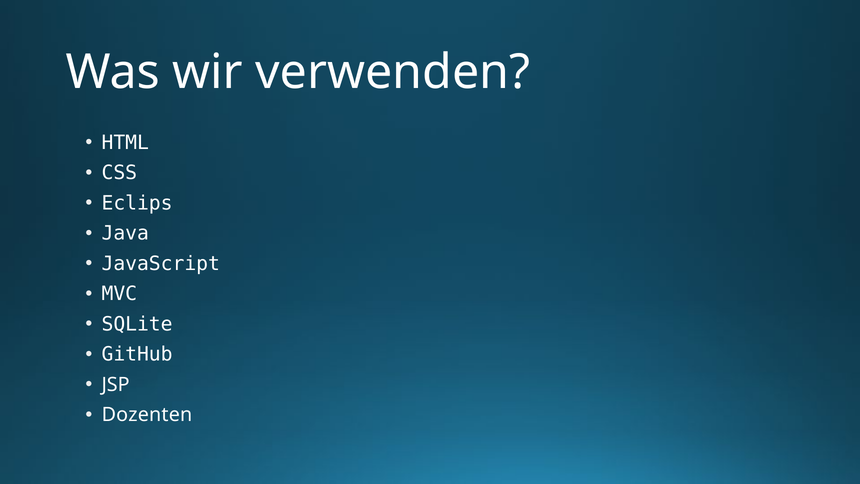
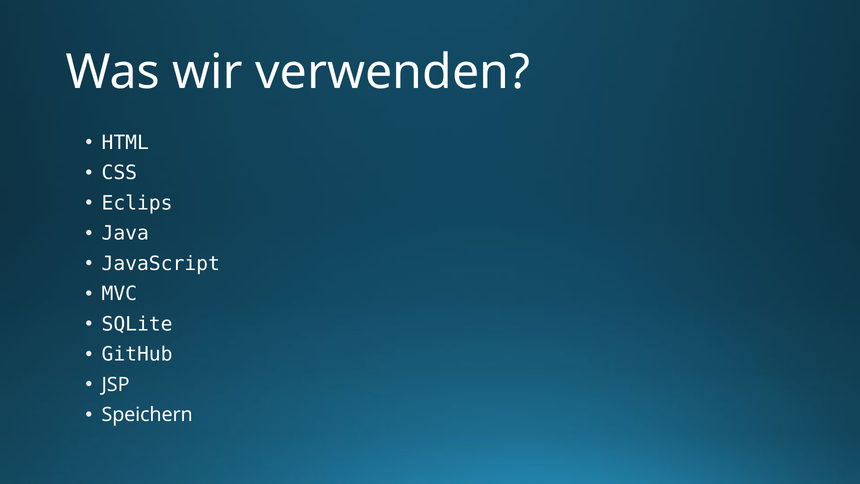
Dozenten: Dozenten -> Speichern
